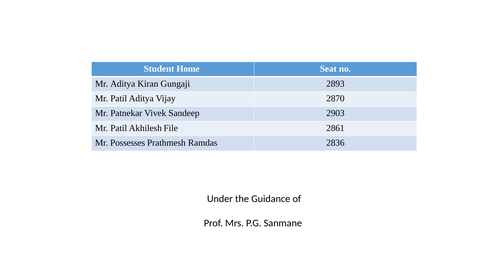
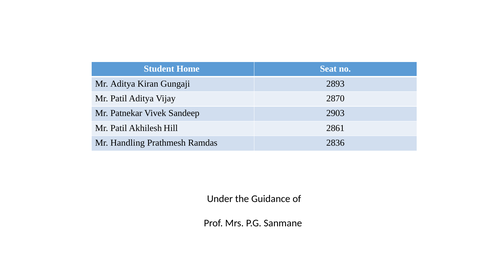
File: File -> Hill
Possesses: Possesses -> Handling
